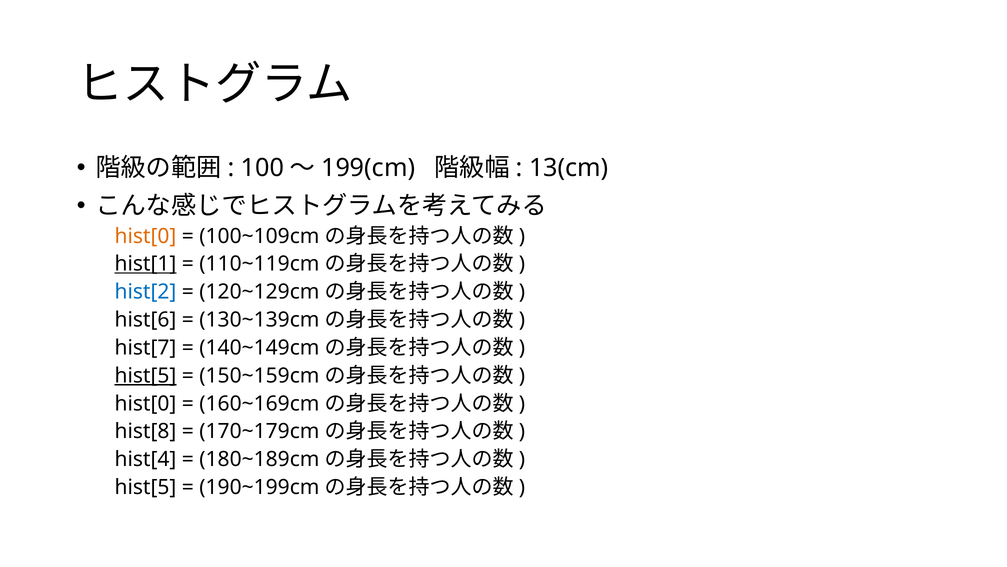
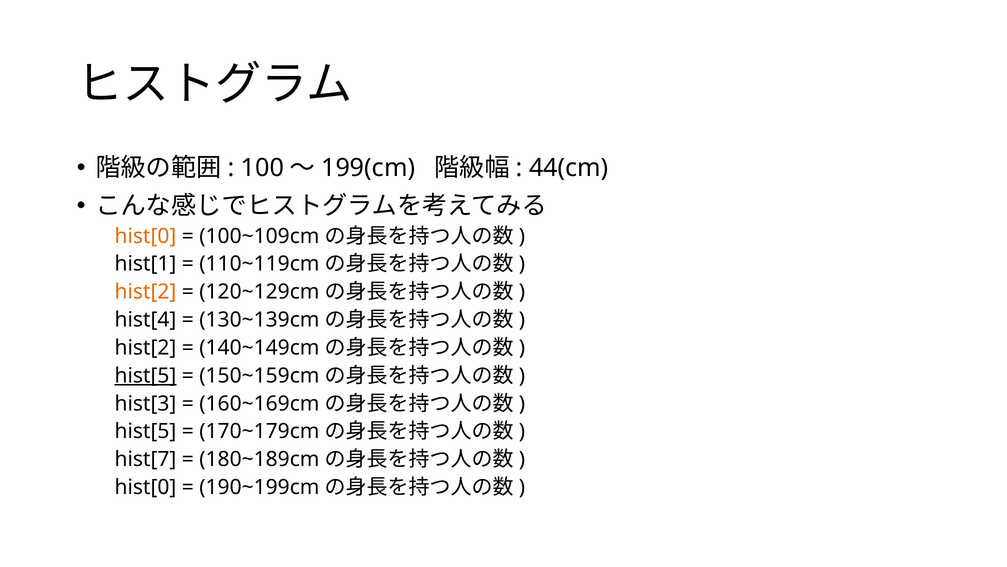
13(cm: 13(cm -> 44(cm
hist[1 underline: present -> none
hist[2 at (145, 292) colour: blue -> orange
hist[6: hist[6 -> hist[4
hist[7 at (145, 347): hist[7 -> hist[2
hist[0 at (145, 403): hist[0 -> hist[3
hist[8 at (145, 431): hist[8 -> hist[5
hist[4: hist[4 -> hist[7
hist[5 at (145, 487): hist[5 -> hist[0
